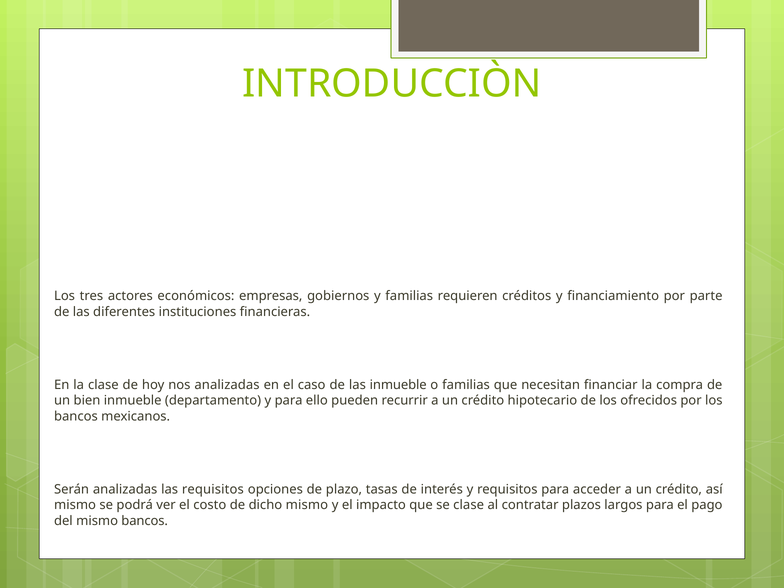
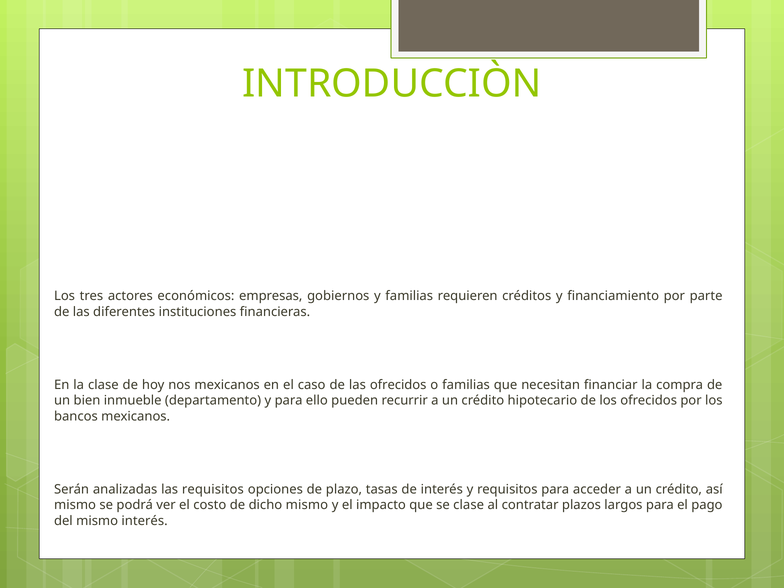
nos analizadas: analizadas -> mexicanos
las inmueble: inmueble -> ofrecidos
mismo bancos: bancos -> interés
